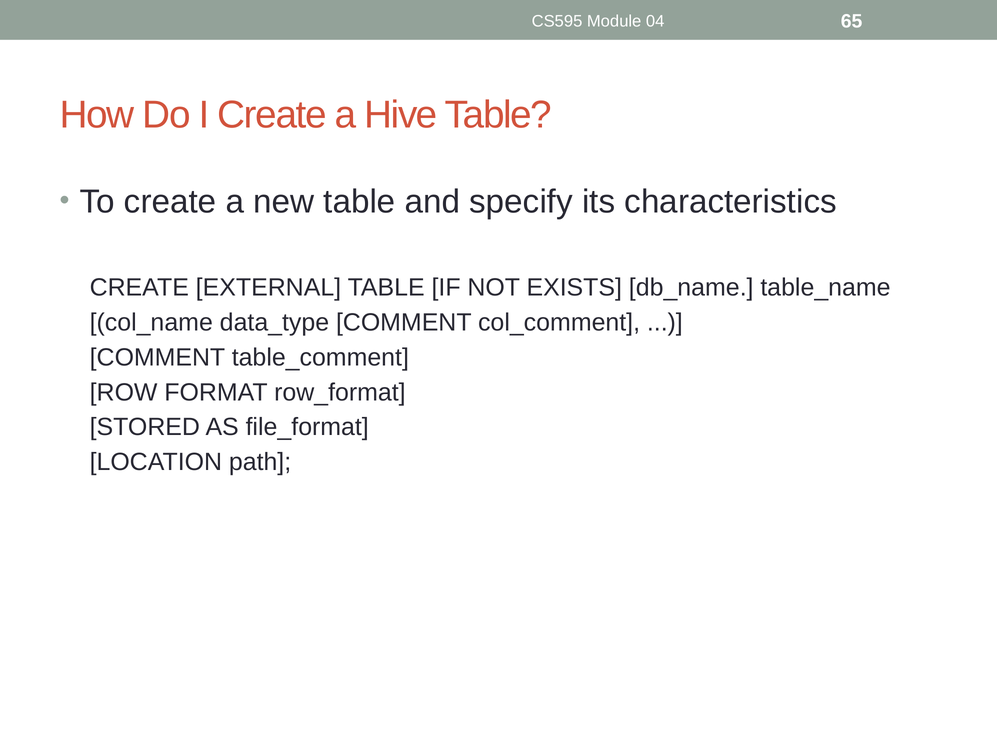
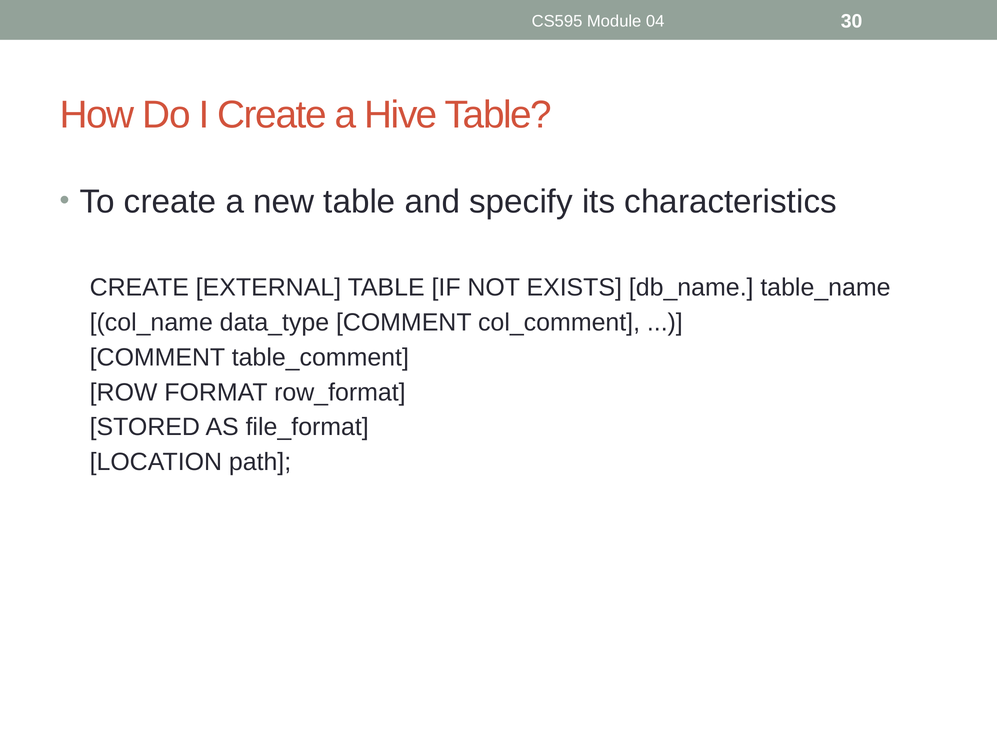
65: 65 -> 30
